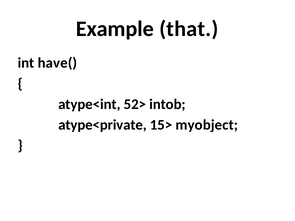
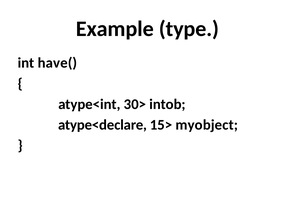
that: that -> type
52>: 52> -> 30>
atype<private: atype<private -> atype<declare
